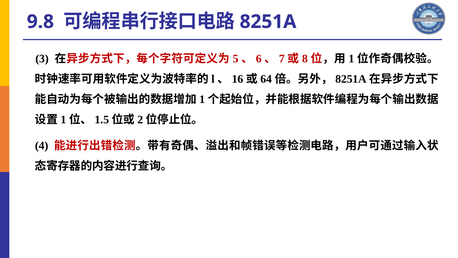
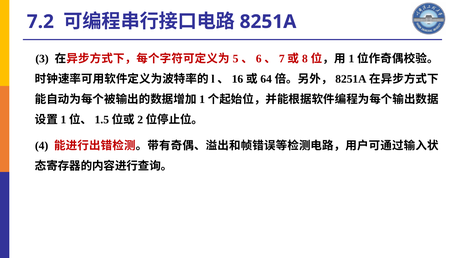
9.8: 9.8 -> 7.2
